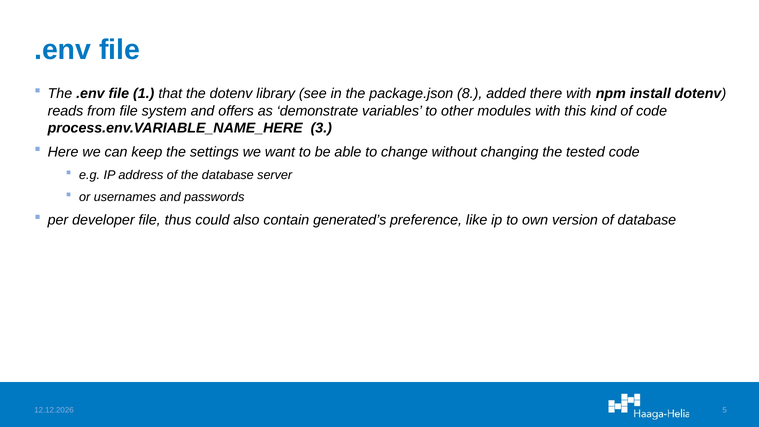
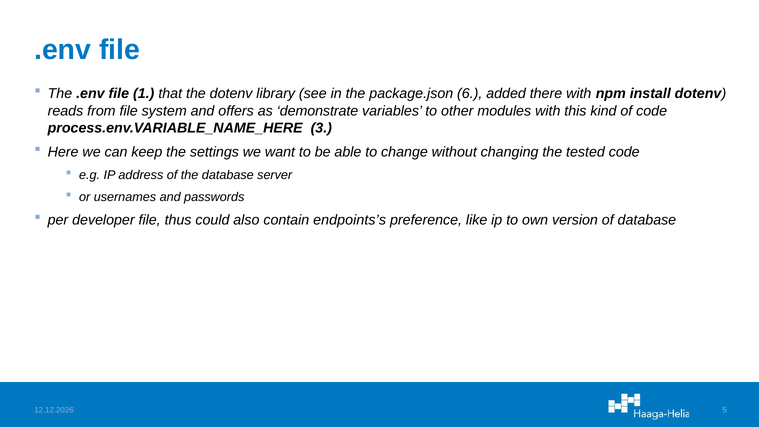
8: 8 -> 6
generated’s: generated’s -> endpoints’s
